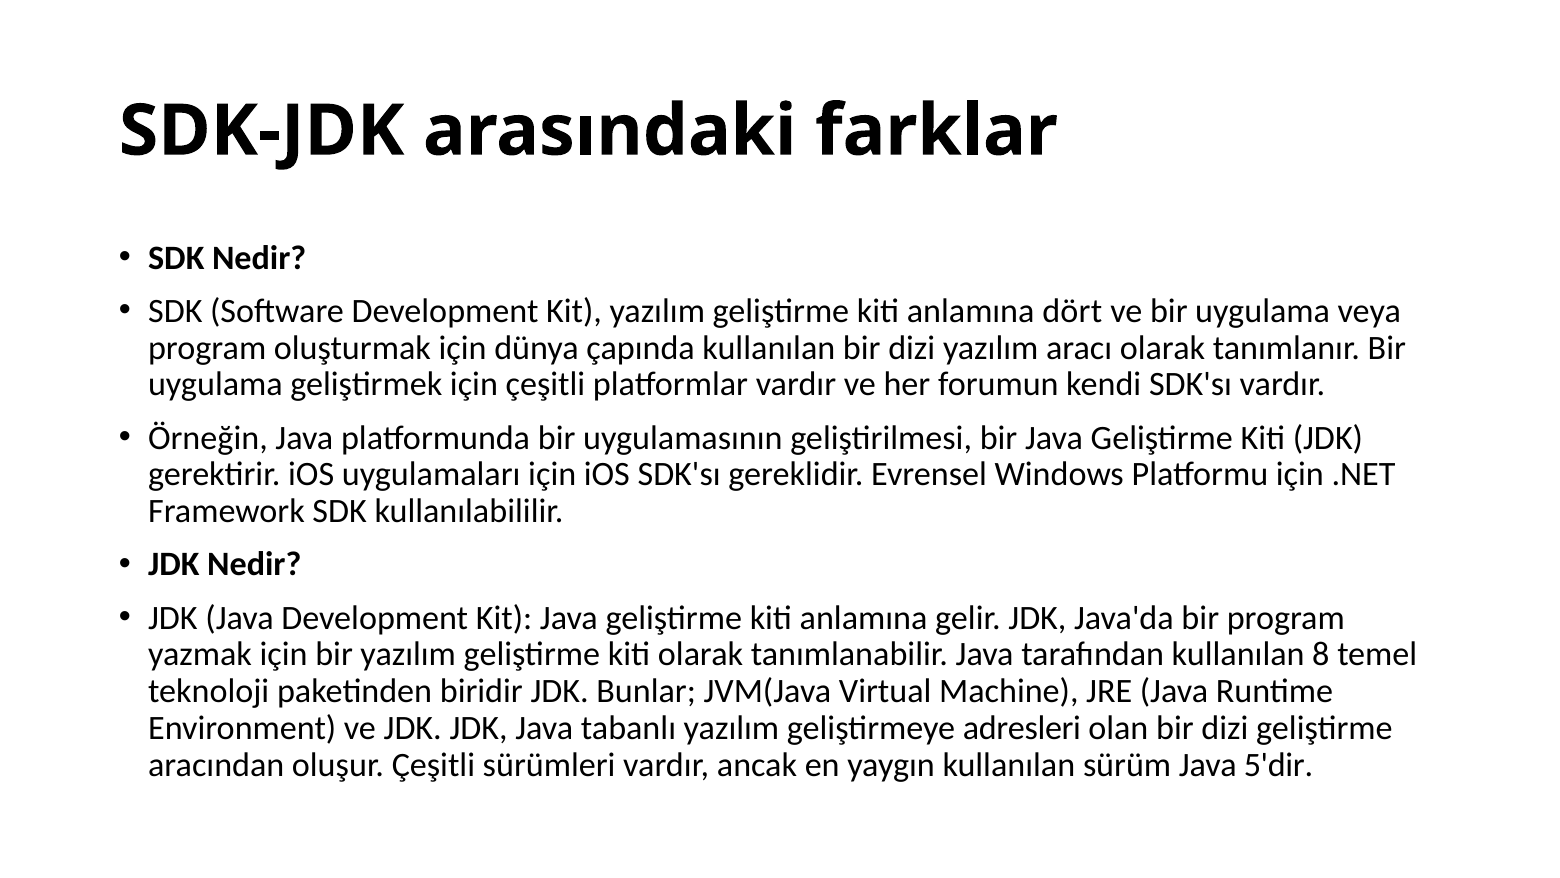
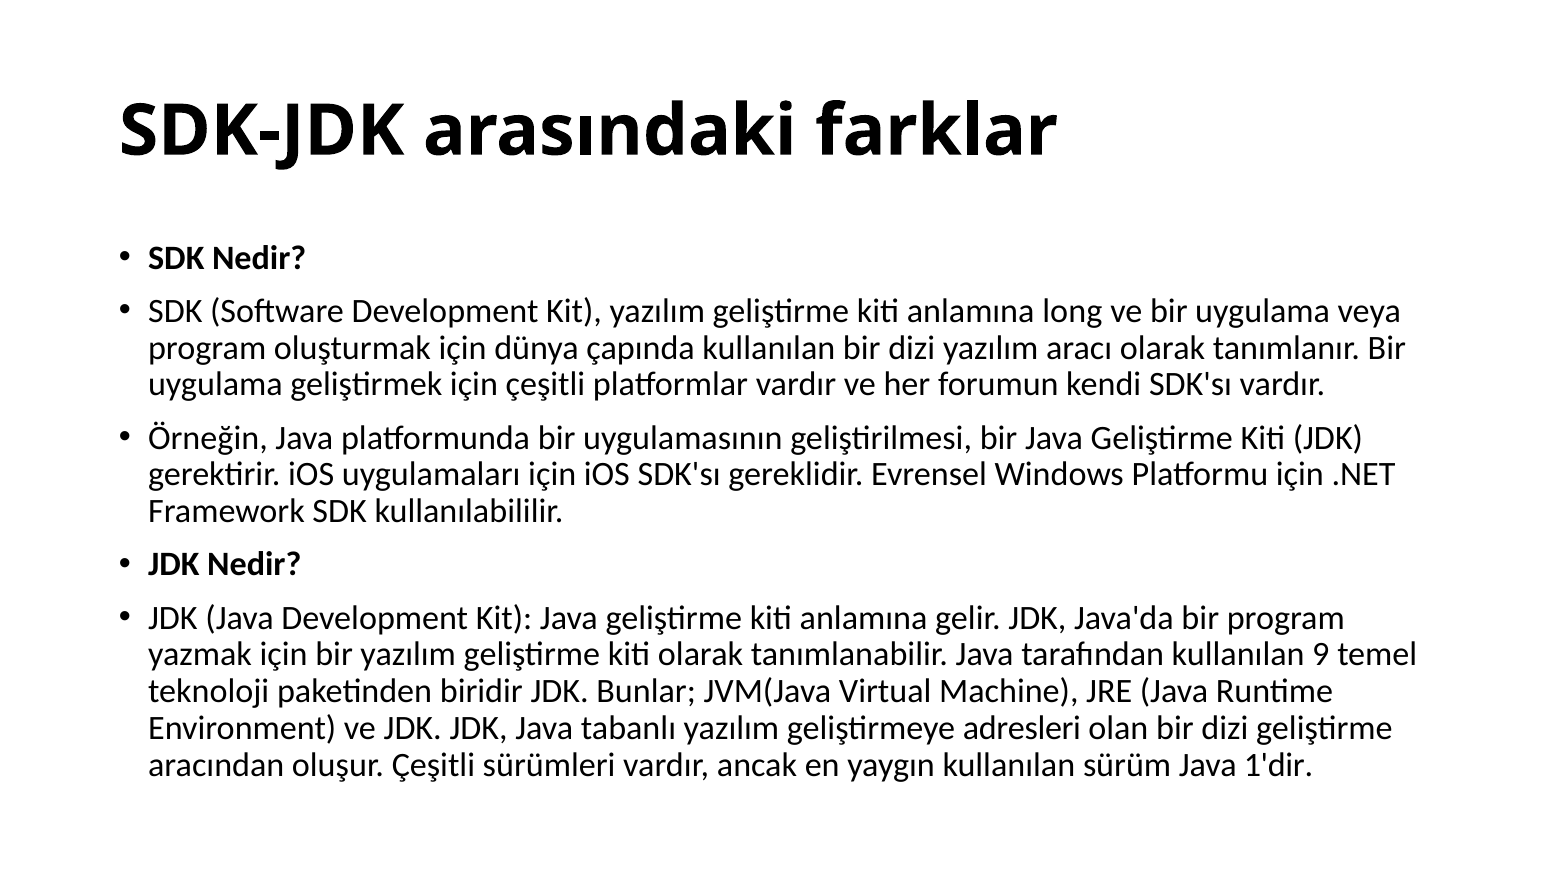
dört: dört -> long
8: 8 -> 9
5'dir: 5'dir -> 1'dir
